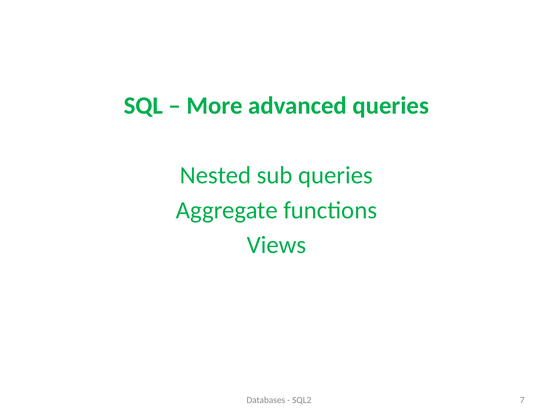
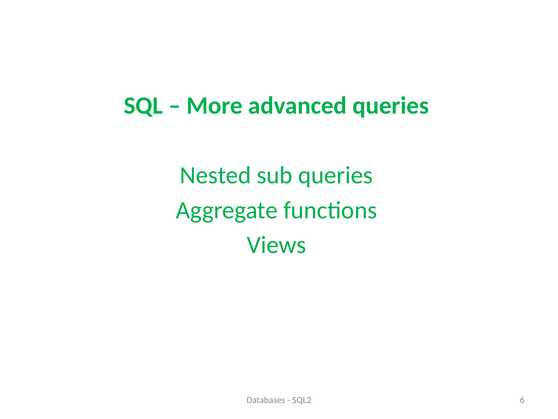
7: 7 -> 6
